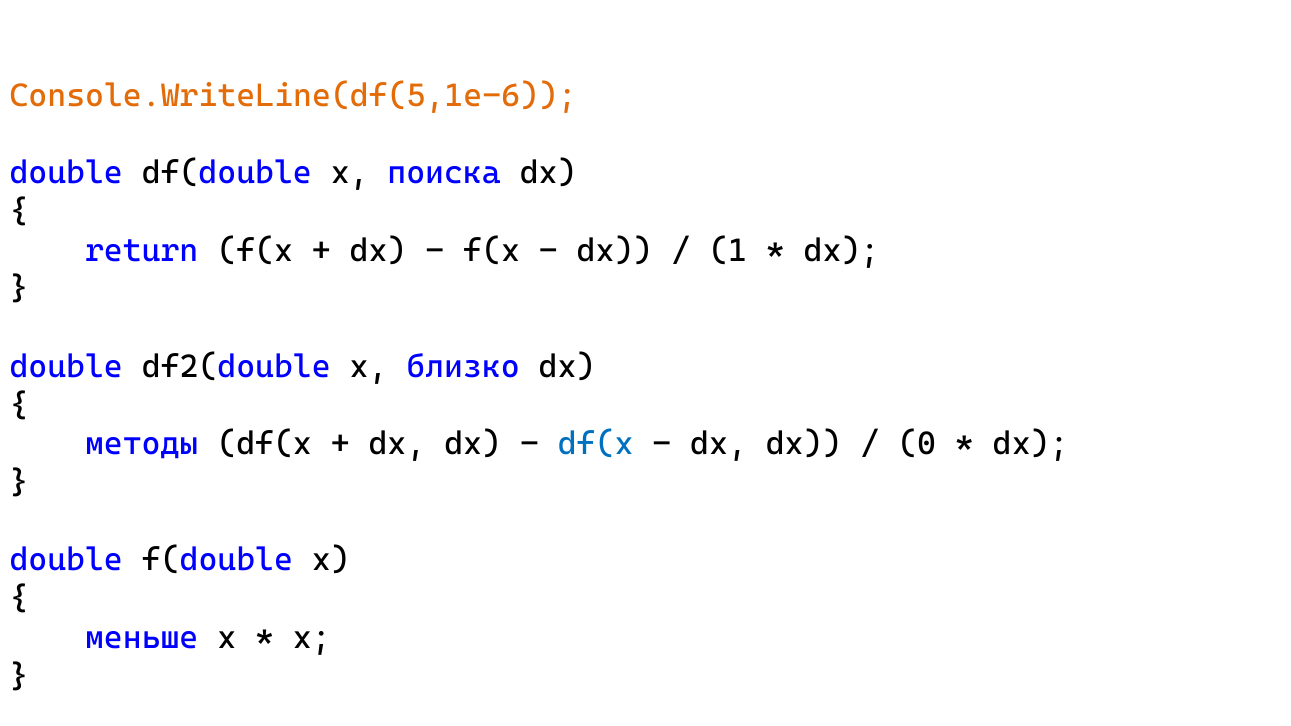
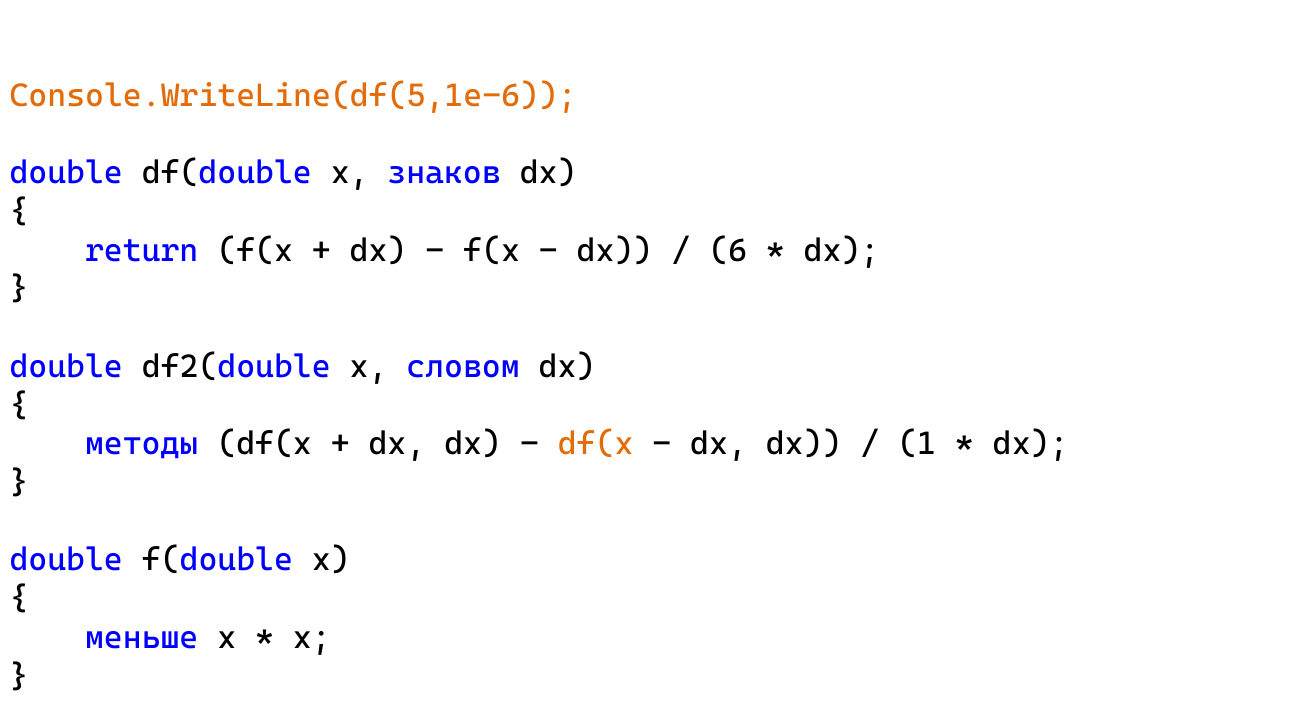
поиска: поиска -> знаков
1: 1 -> 6
близко: близко -> словом
df(x at (596, 444) colour: blue -> orange
0: 0 -> 1
